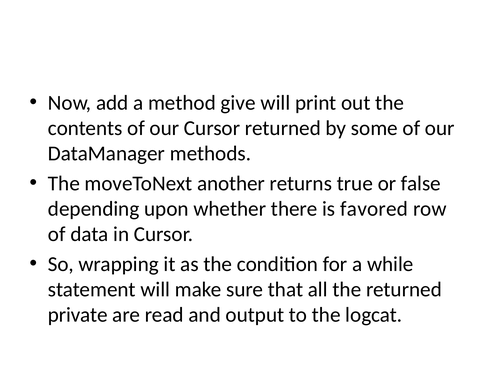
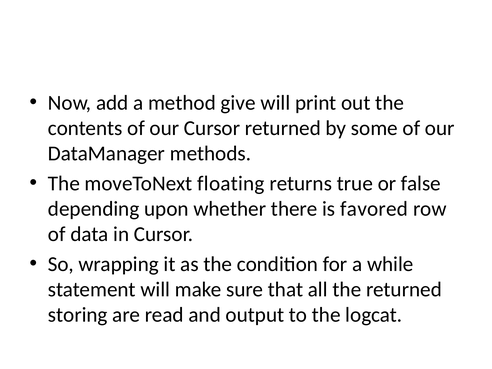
another: another -> floating
private: private -> storing
